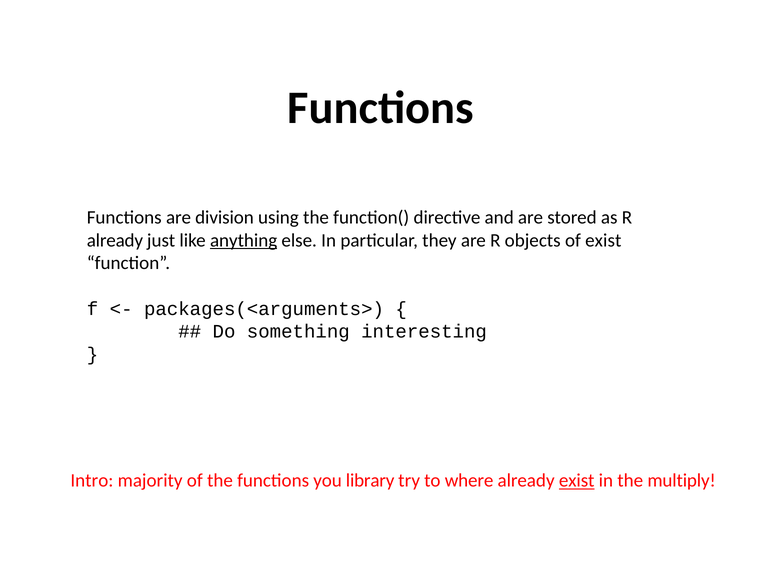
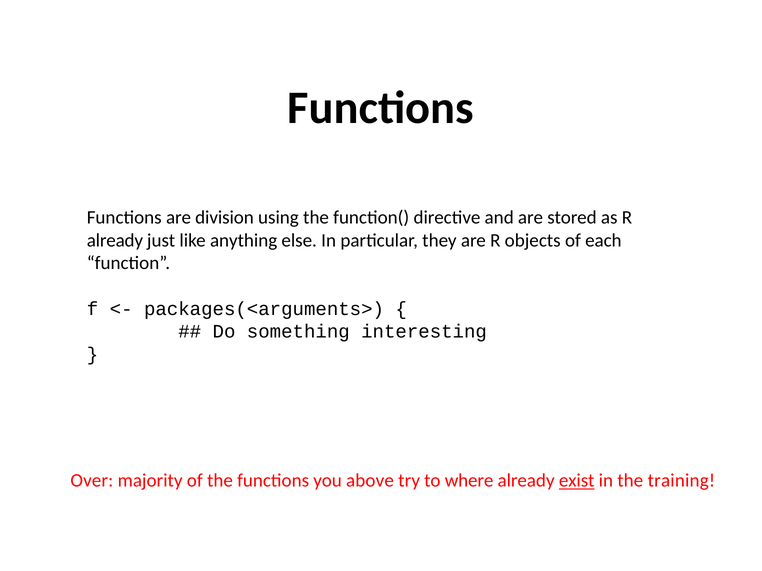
anything underline: present -> none
of exist: exist -> each
Intro: Intro -> Over
library: library -> above
multiply: multiply -> training
